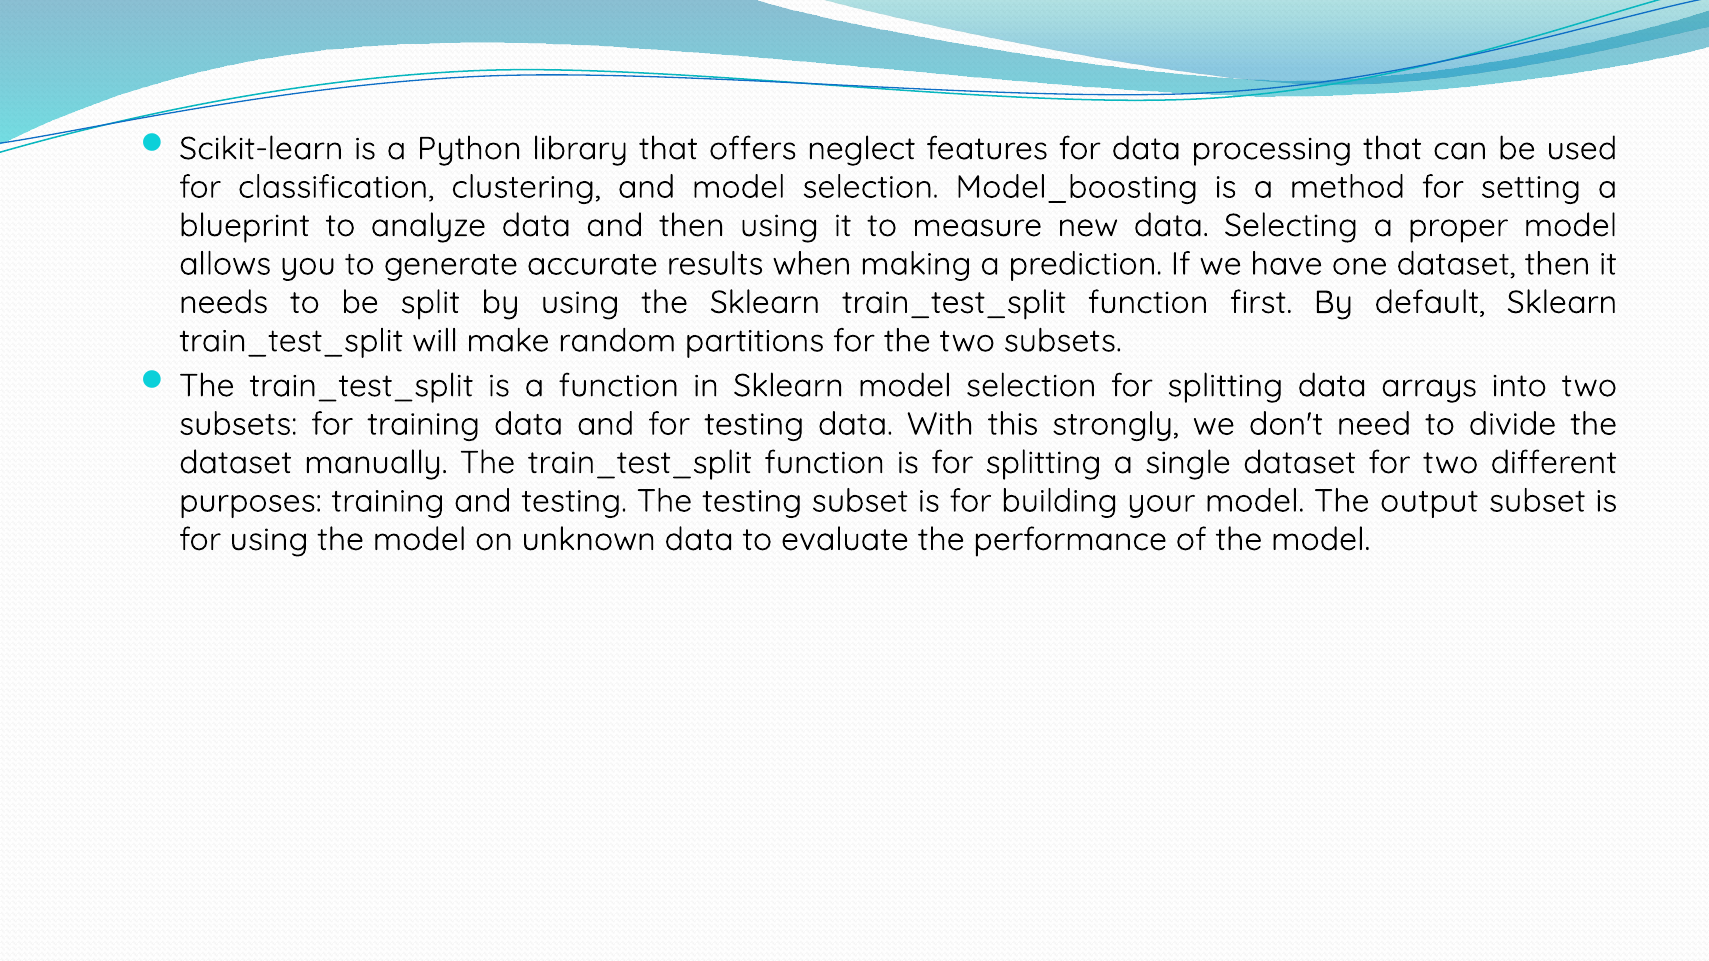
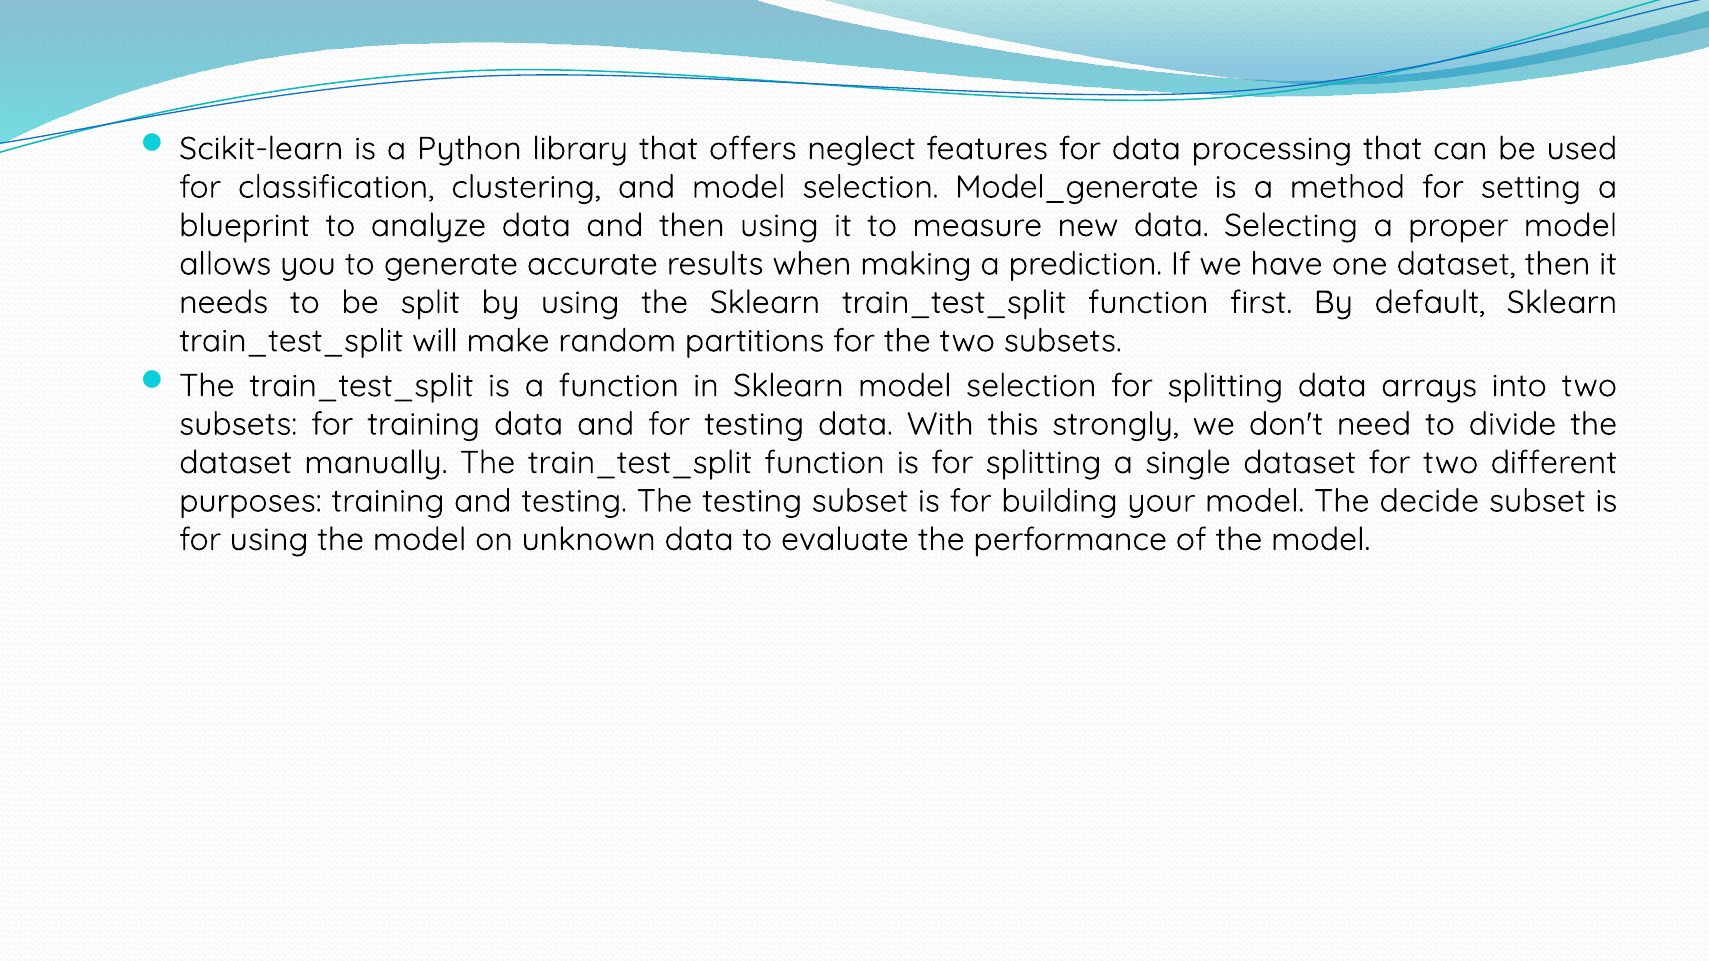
Model_boosting: Model_boosting -> Model_generate
output: output -> decide
